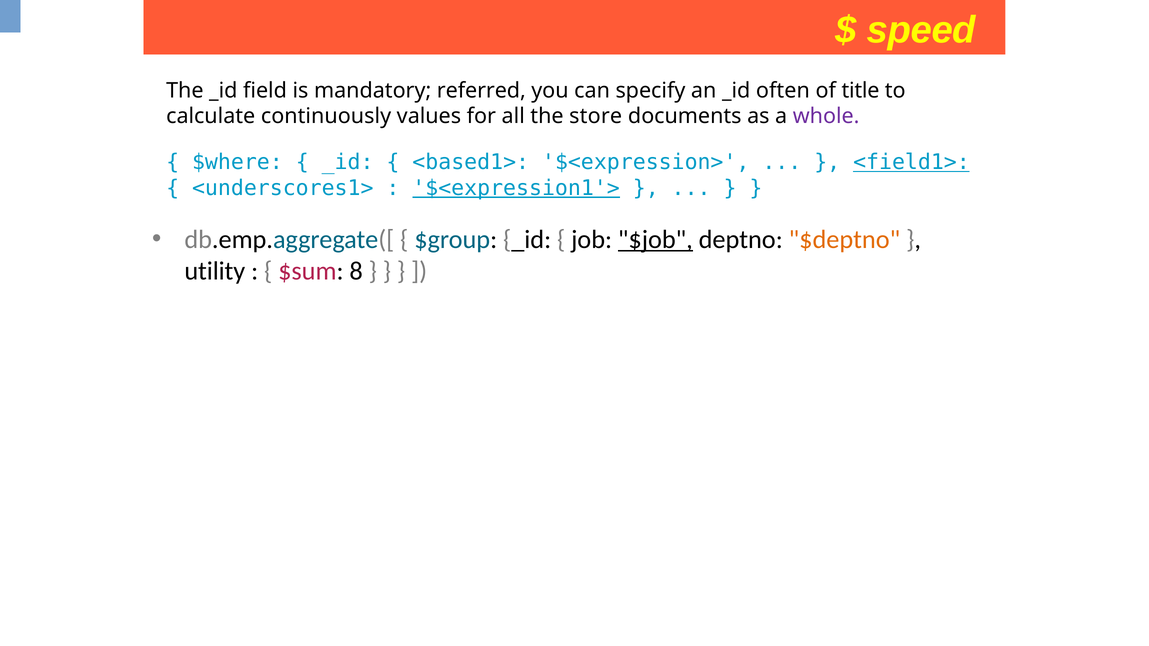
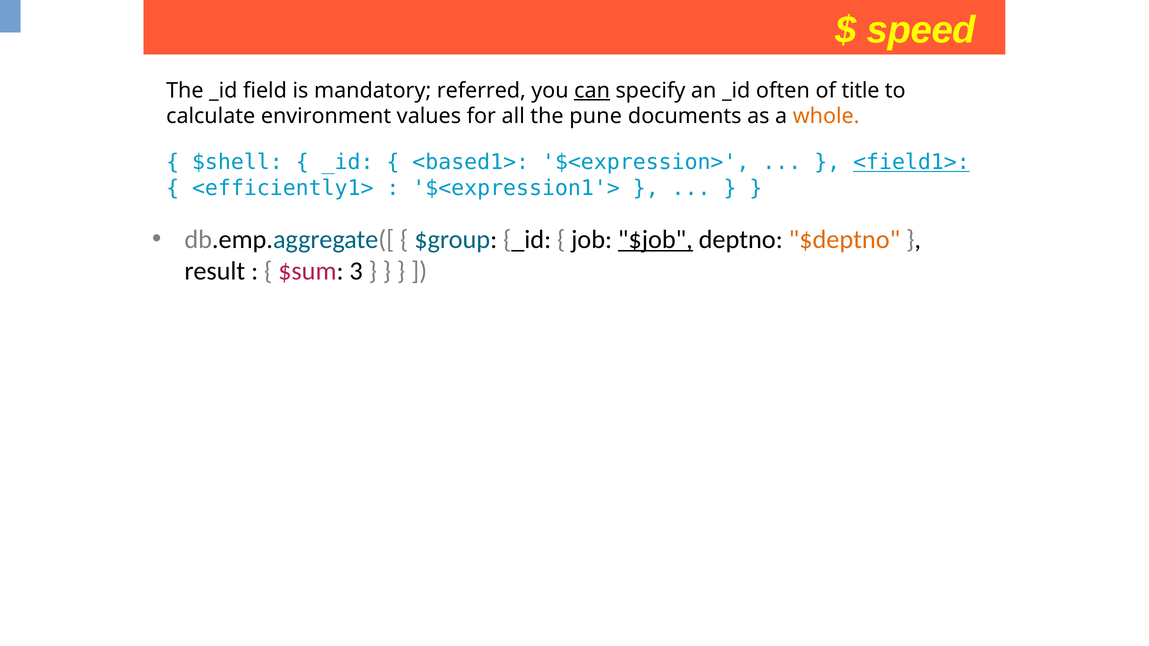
can underline: none -> present
continuously: continuously -> environment
store: store -> pune
whole colour: purple -> orange
$where: $where -> $shell
<underscores1>: <underscores1> -> <efficiently1>
$<expression1'> underline: present -> none
utility: utility -> result
8: 8 -> 3
